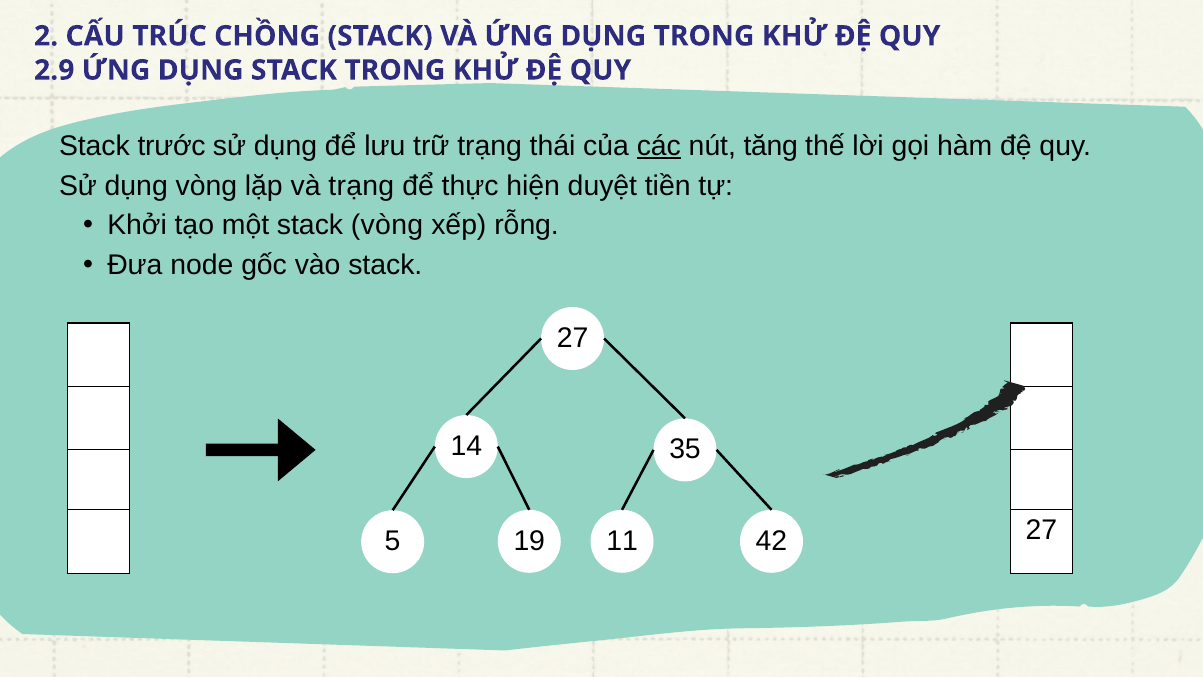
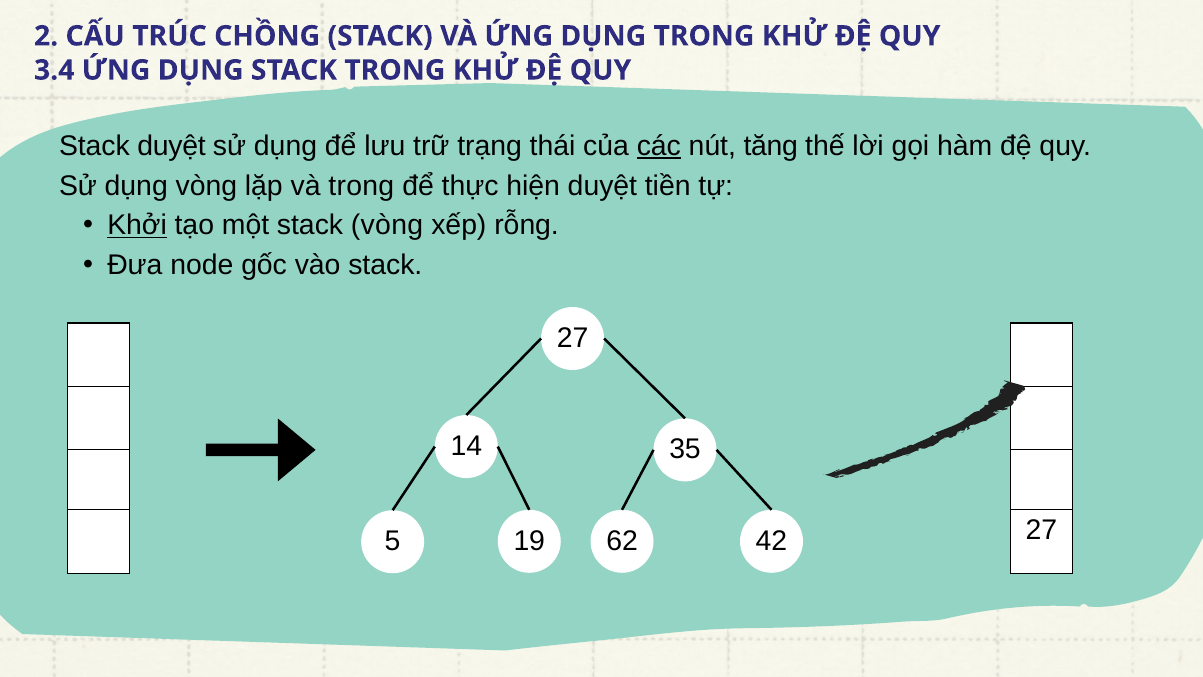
2.9: 2.9 -> 3.4
Stack trước: trước -> duyệt
và trạng: trạng -> trong
Khởi underline: none -> present
11: 11 -> 62
